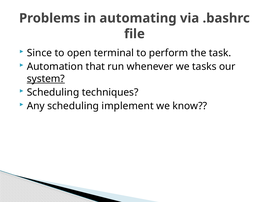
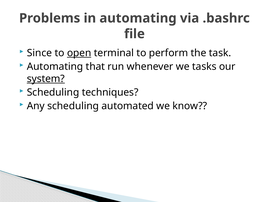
open underline: none -> present
Automation at (55, 67): Automation -> Automating
implement: implement -> automated
